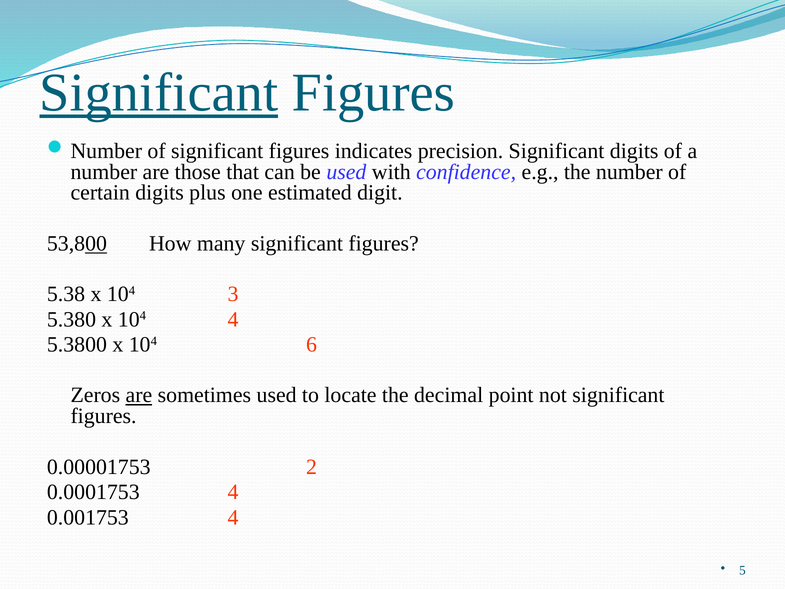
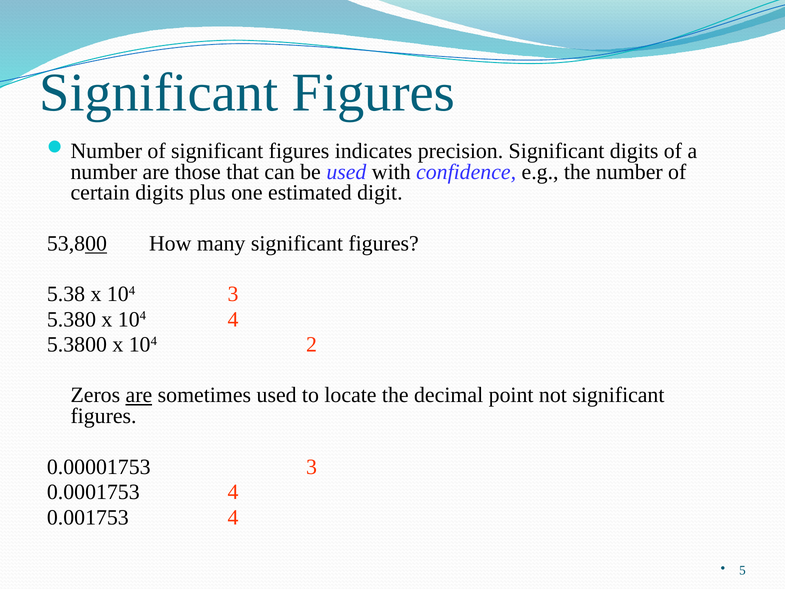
Significant at (159, 93) underline: present -> none
6: 6 -> 2
0.00001753 2: 2 -> 3
